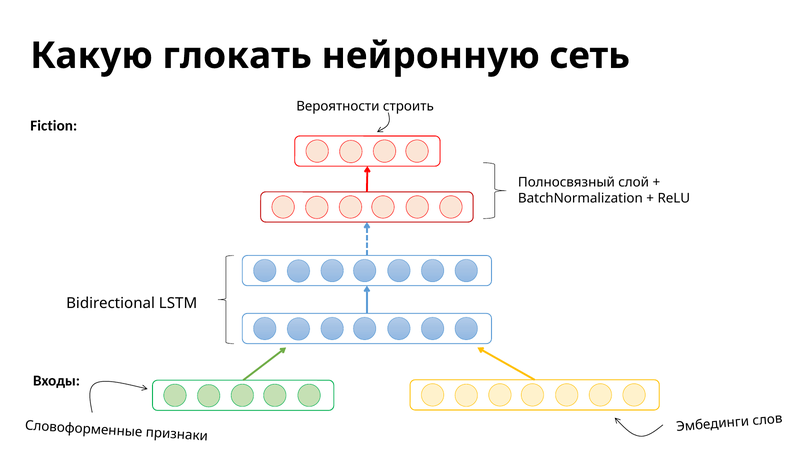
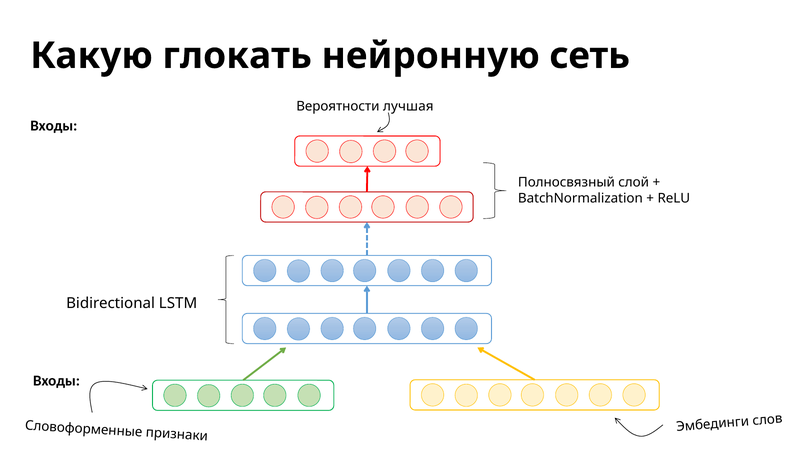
строить: строить -> лучшая
Fiction at (54, 126): Fiction -> Входы
